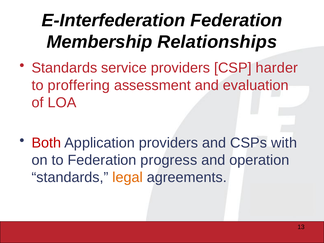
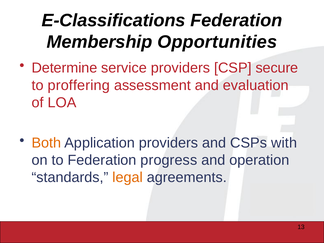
E-Interfederation: E-Interfederation -> E-Classifications
Relationships: Relationships -> Opportunities
Standards at (64, 68): Standards -> Determine
harder: harder -> secure
Both colour: red -> orange
